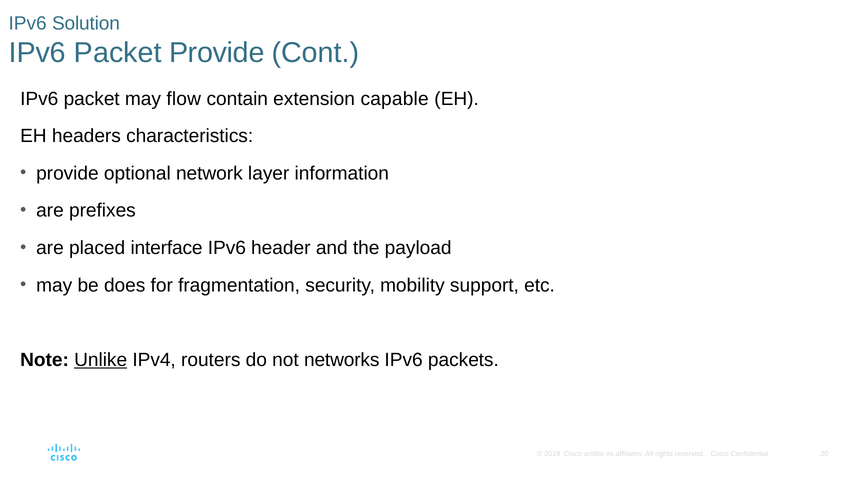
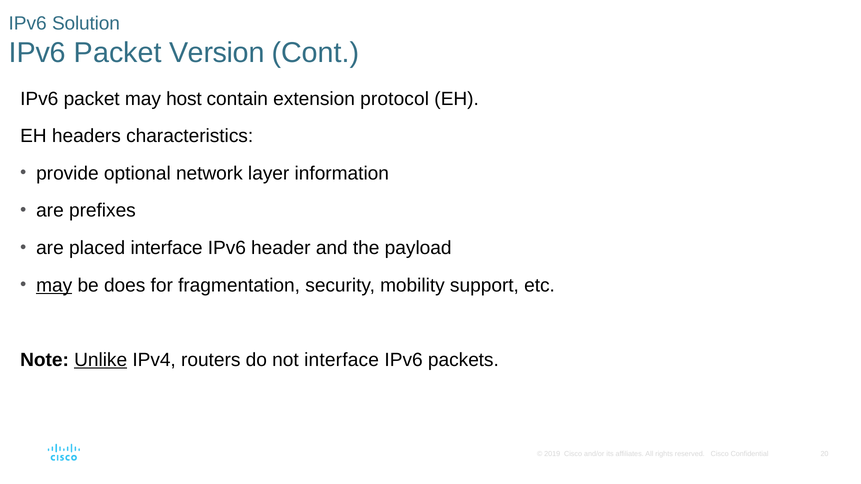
Packet Provide: Provide -> Version
flow: flow -> host
capable: capable -> protocol
may at (54, 285) underline: none -> present
not networks: networks -> interface
